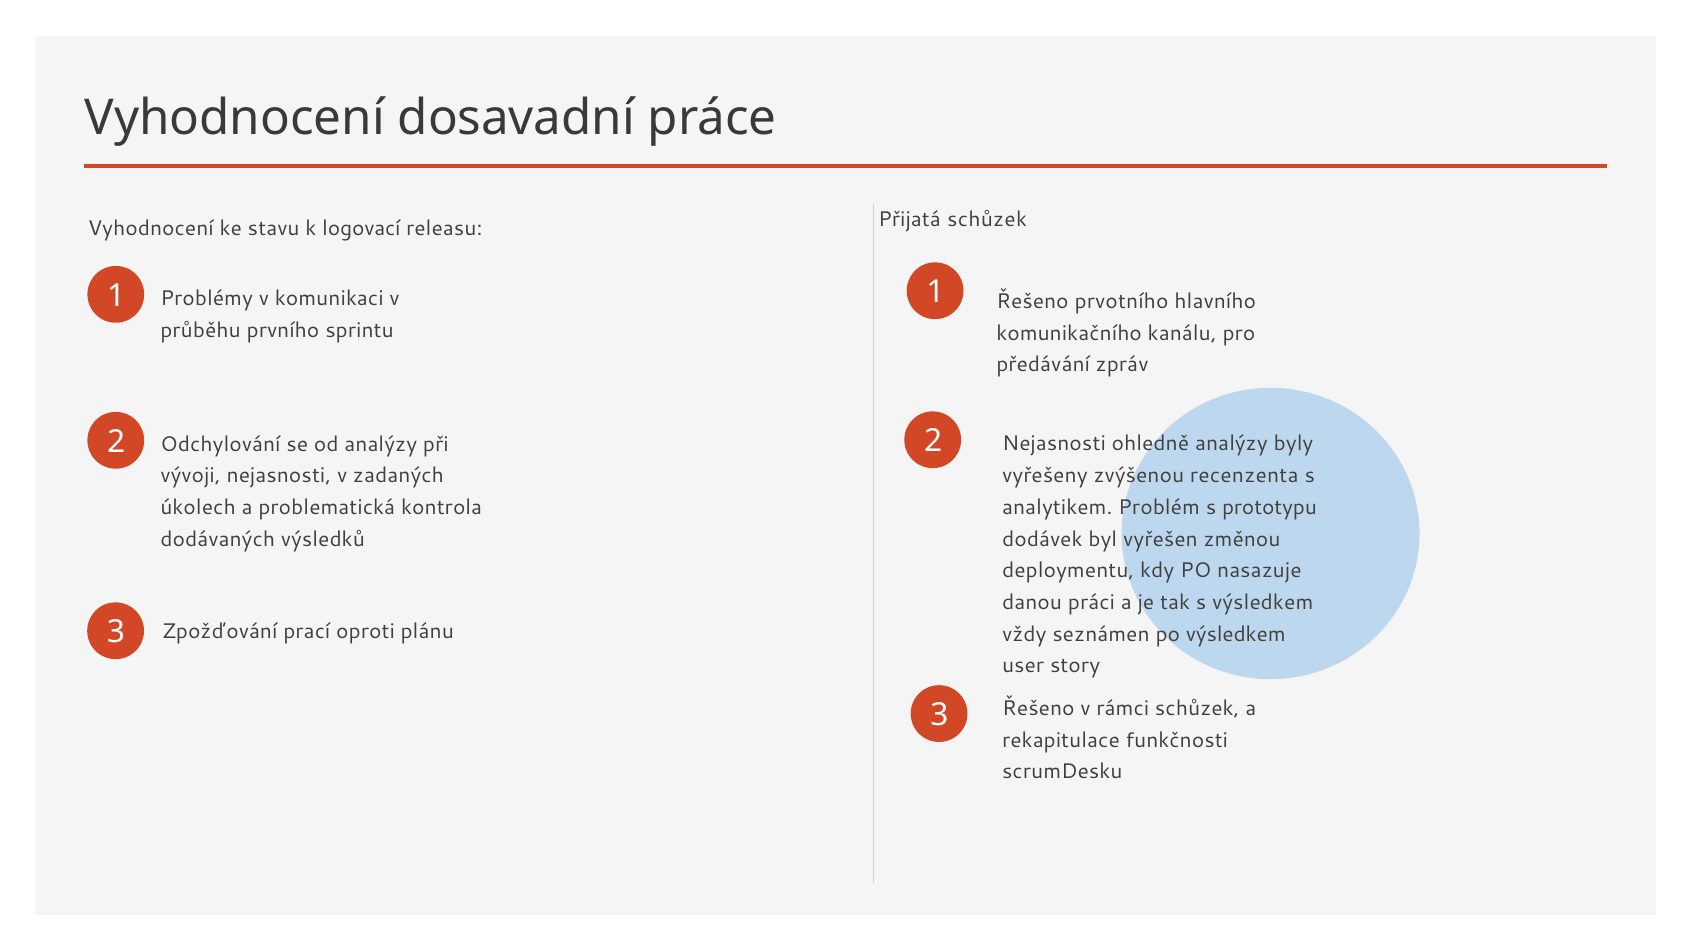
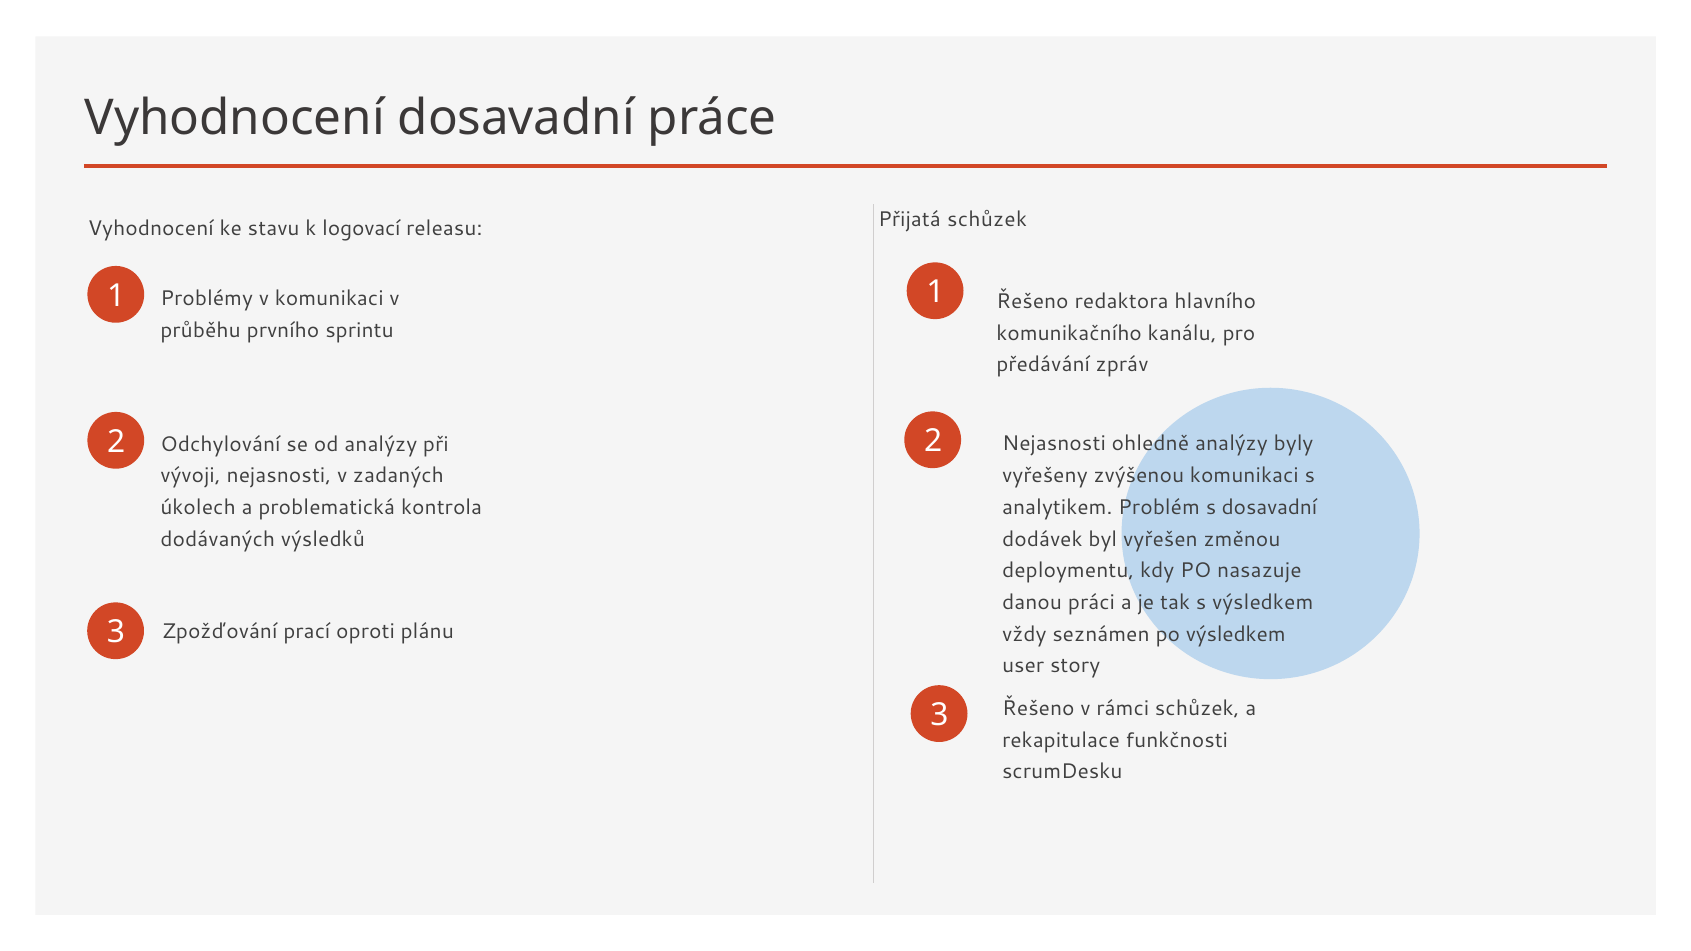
prvotního: prvotního -> redaktora
zvýšenou recenzenta: recenzenta -> komunikaci
s prototypu: prototypu -> dosavadní
